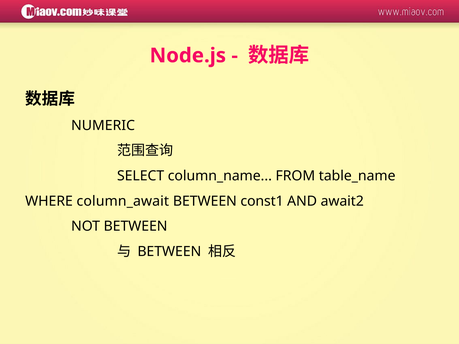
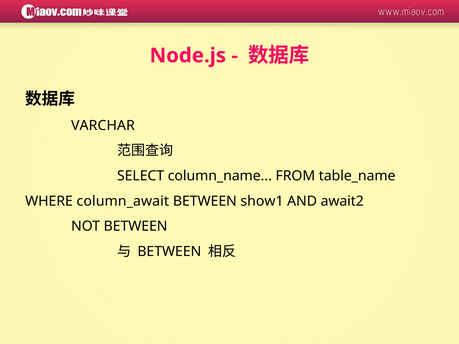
NUMERIC: NUMERIC -> VARCHAR
const1: const1 -> show1
